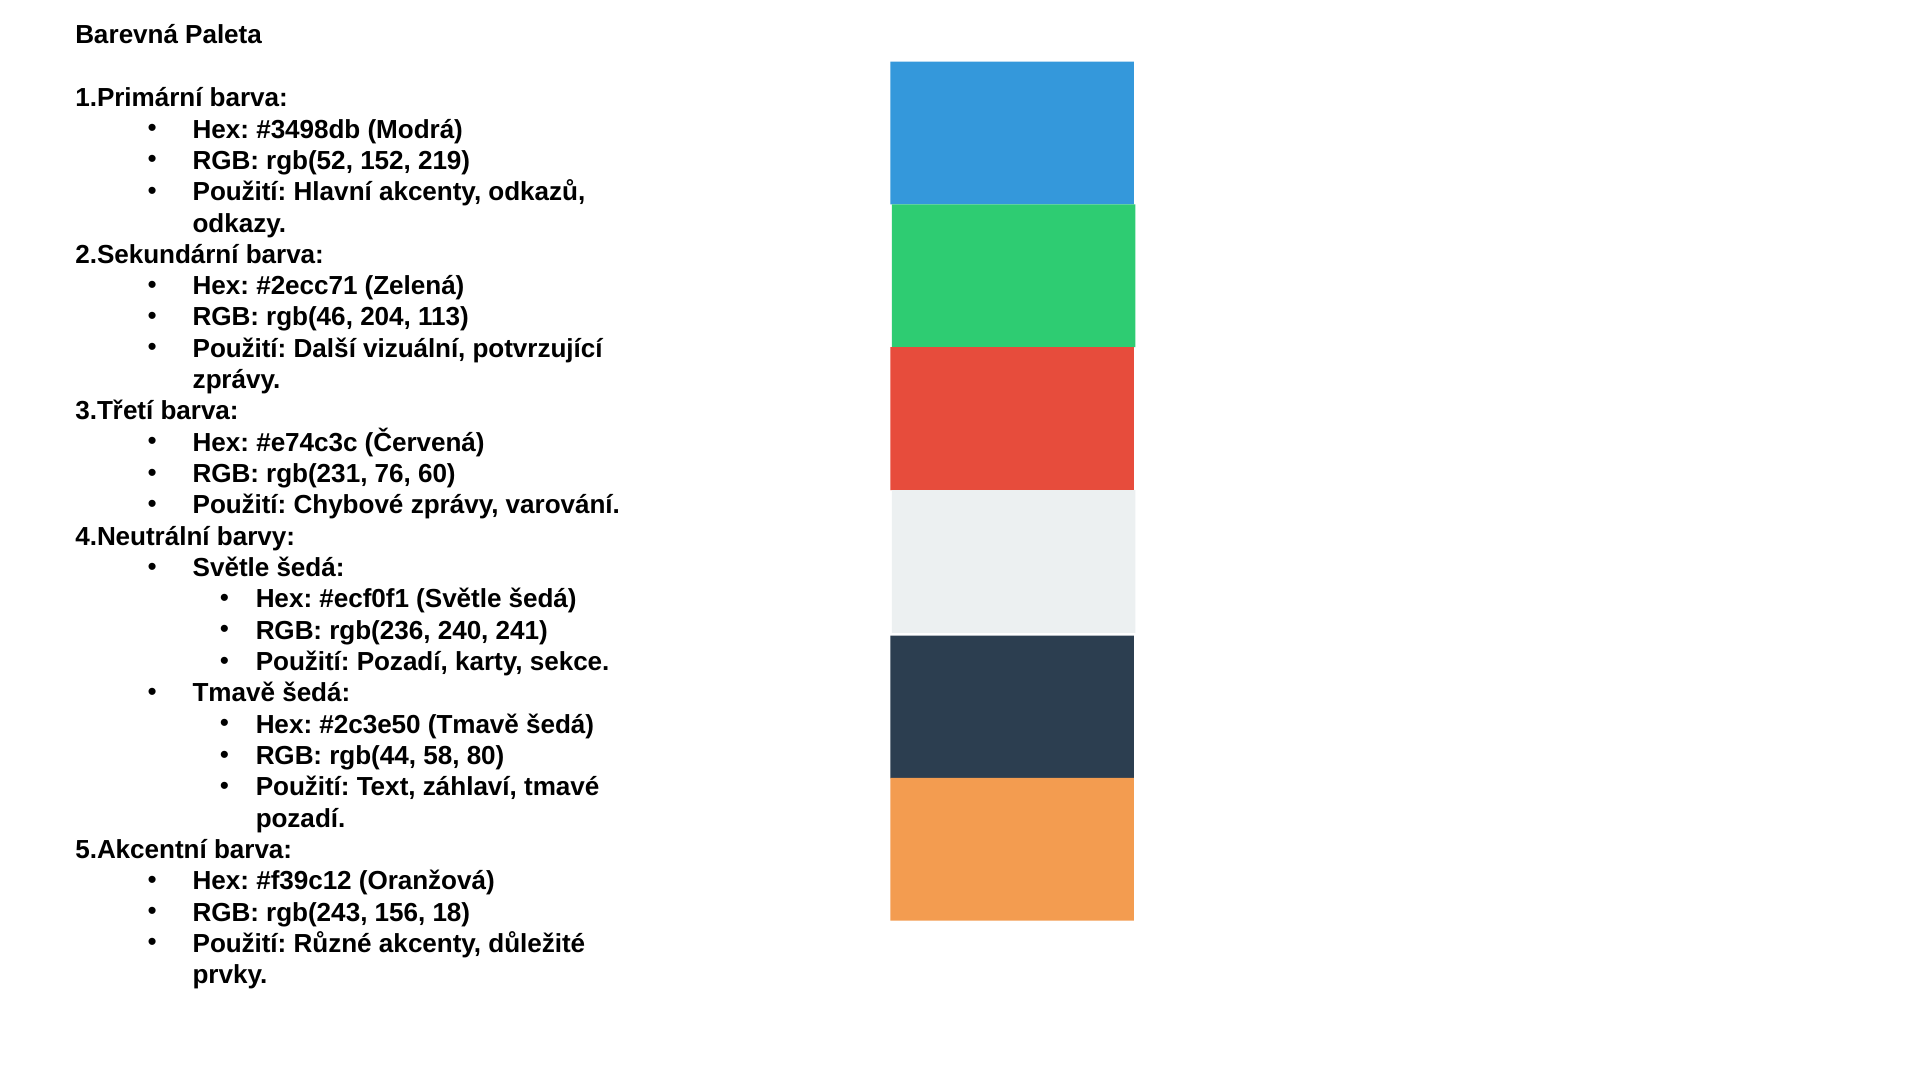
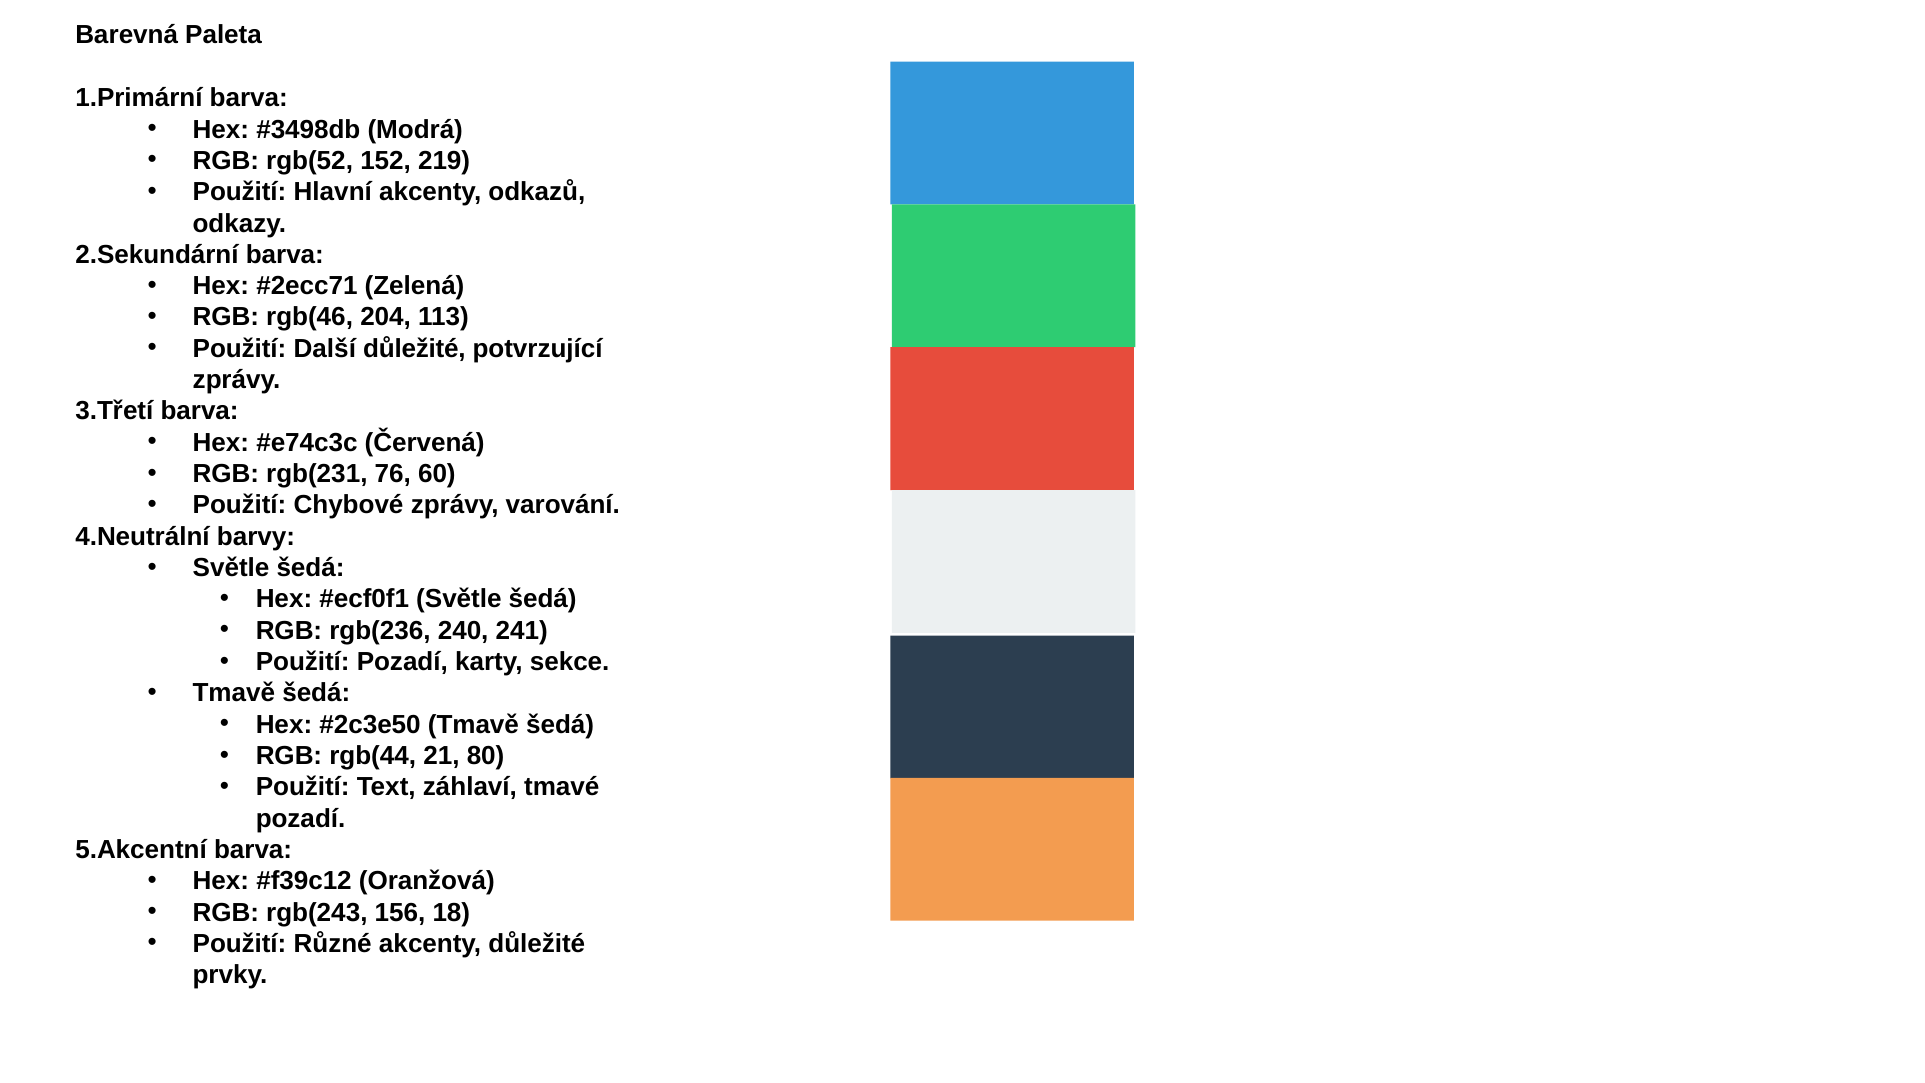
Další vizuální: vizuální -> důležité
58: 58 -> 21
